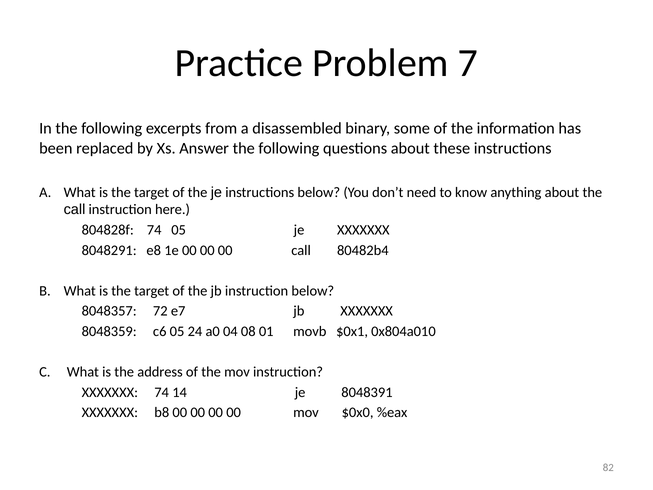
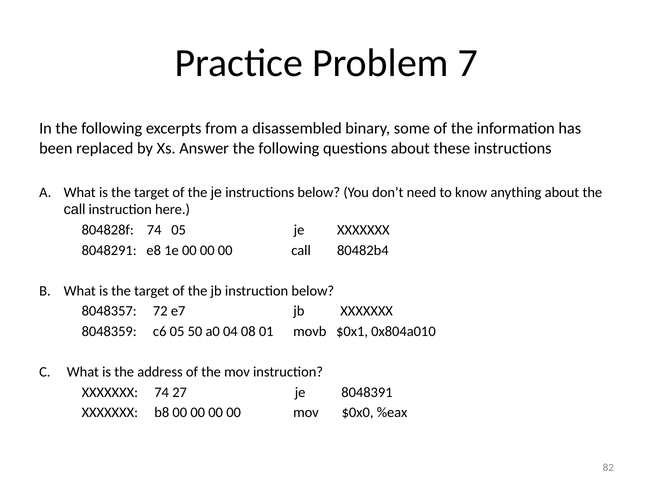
24: 24 -> 50
14: 14 -> 27
